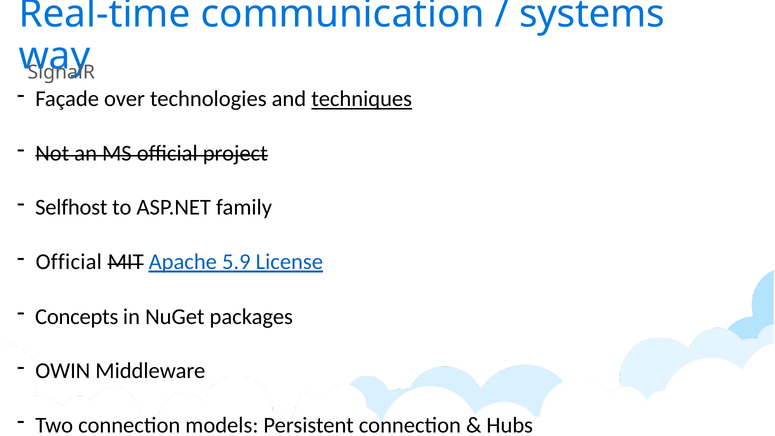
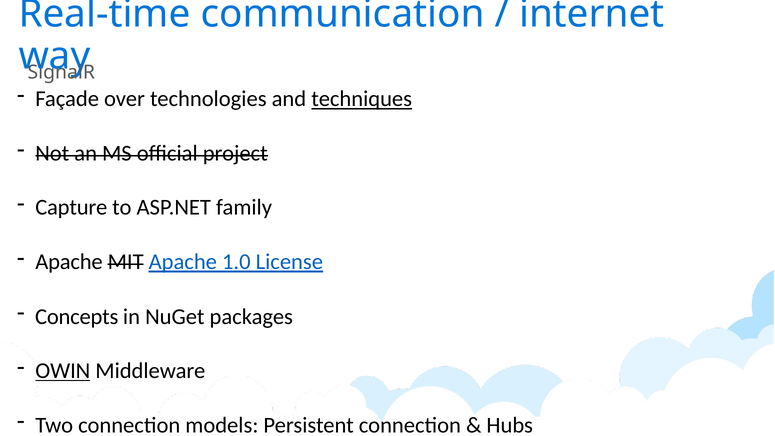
systems: systems -> internet
Selfhost: Selfhost -> Capture
Official at (69, 262): Official -> Apache
5.9: 5.9 -> 1.0
OWIN underline: none -> present
